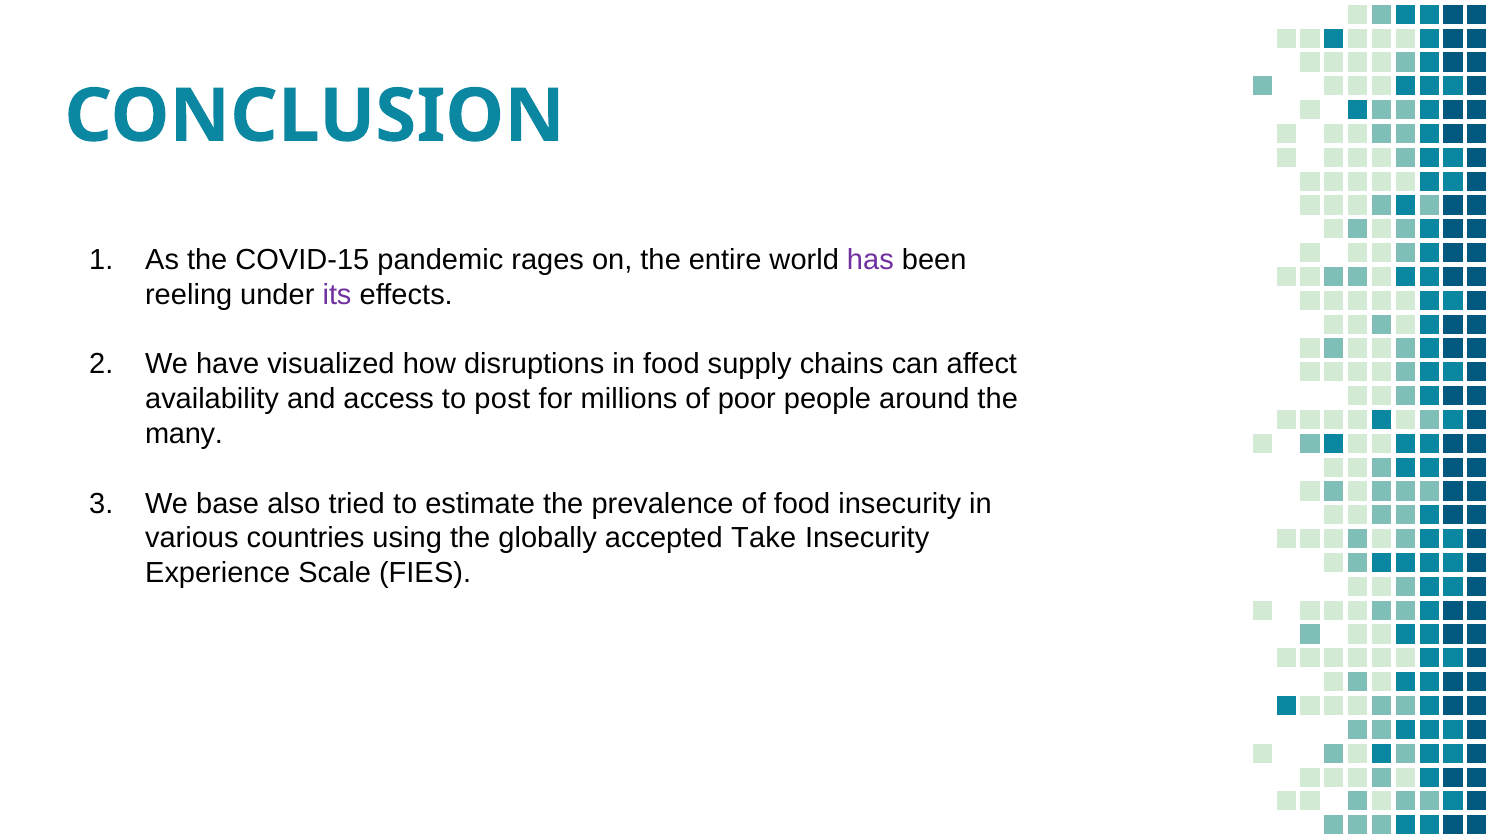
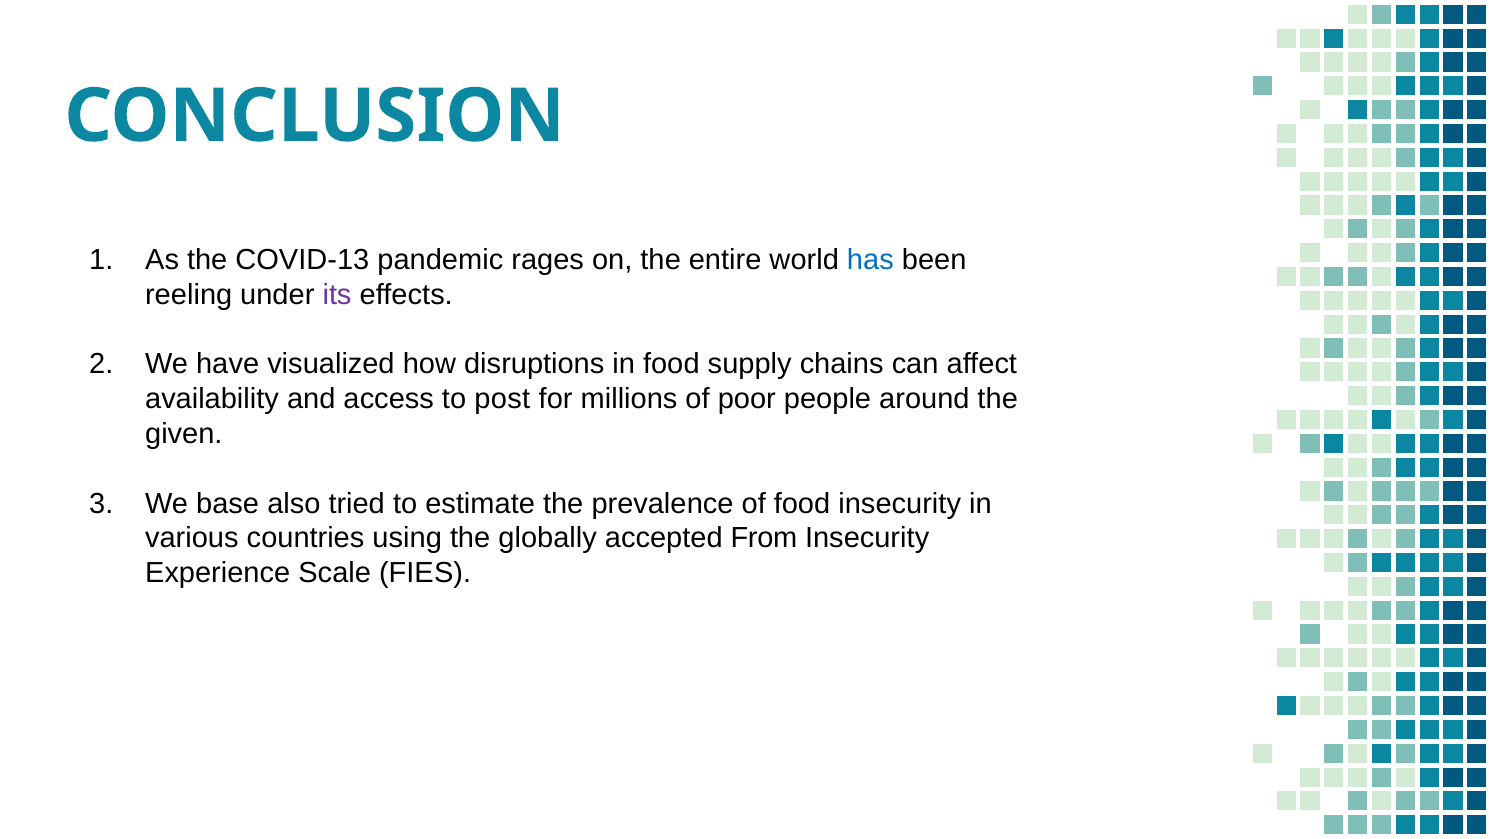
COVID-15: COVID-15 -> COVID-13
has colour: purple -> blue
many: many -> given
Take: Take -> From
